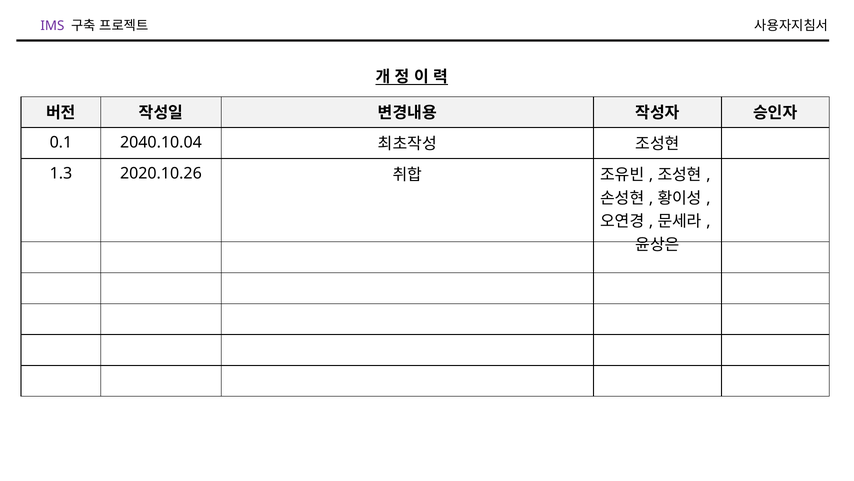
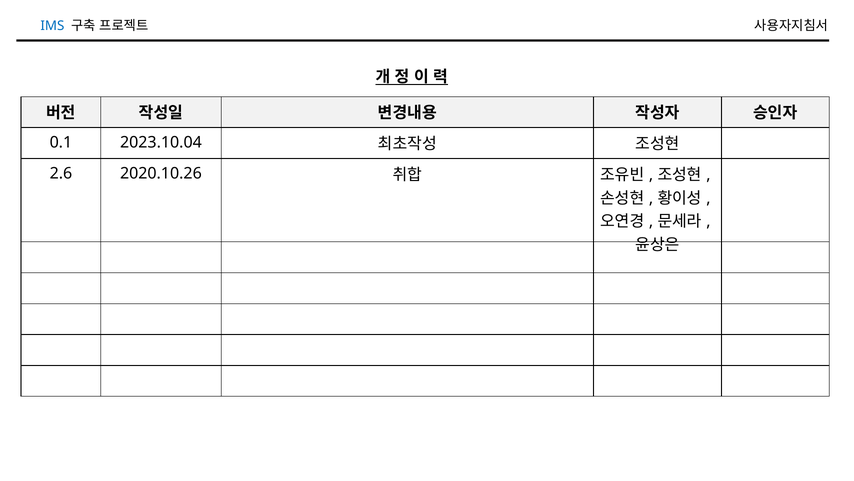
IMS colour: purple -> blue
2040.10.04: 2040.10.04 -> 2023.10.04
1.3: 1.3 -> 2.6
